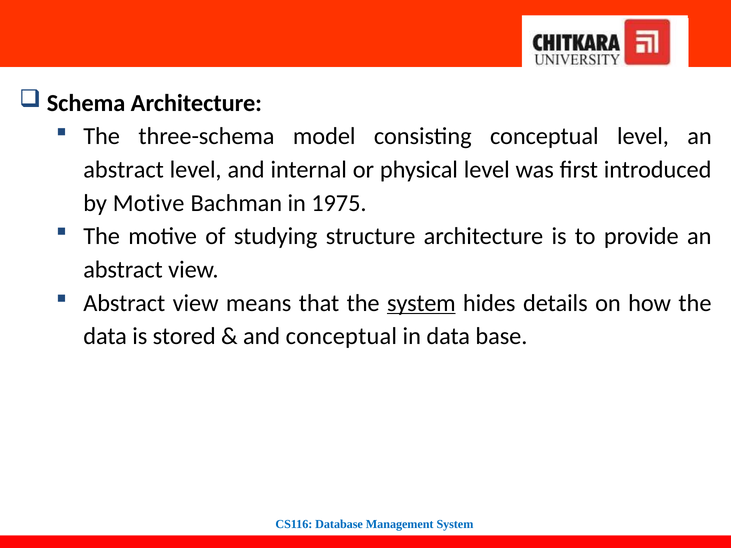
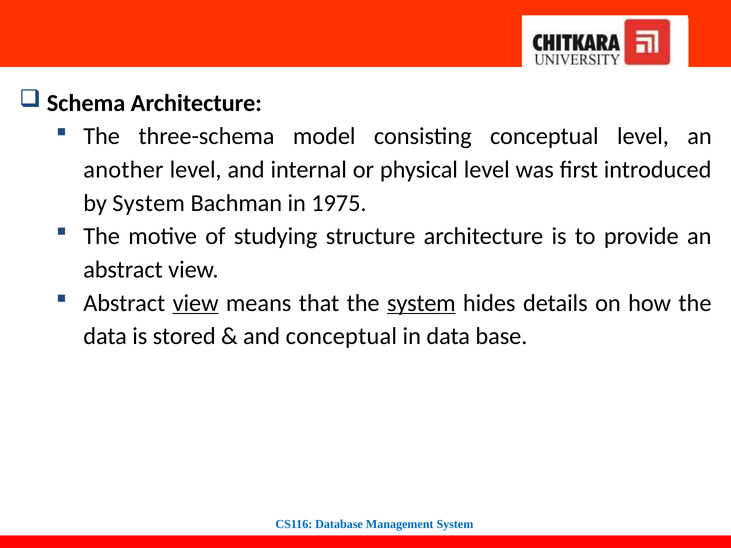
abstract at (124, 170): abstract -> another
by Motive: Motive -> System
view at (196, 303) underline: none -> present
